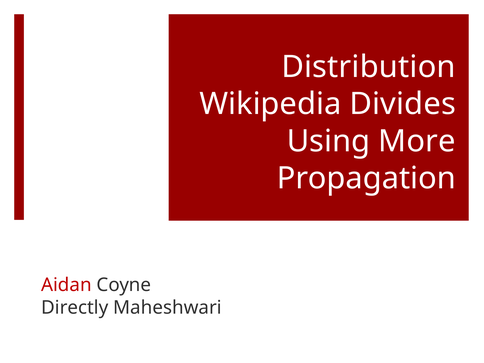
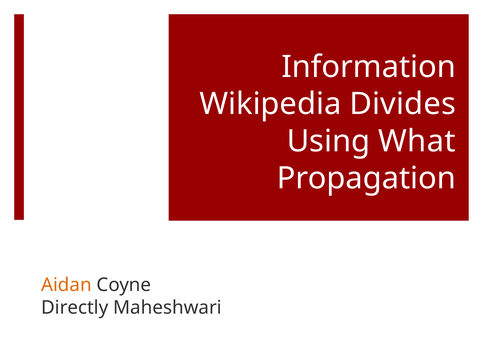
Distribution: Distribution -> Information
More: More -> What
Aidan colour: red -> orange
